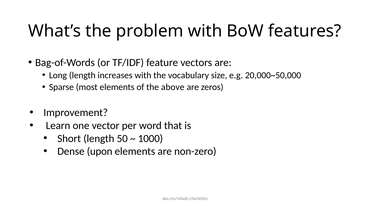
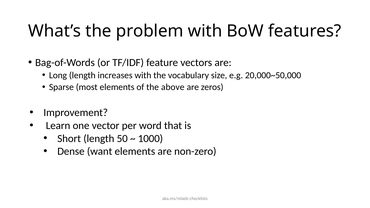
upon: upon -> want
